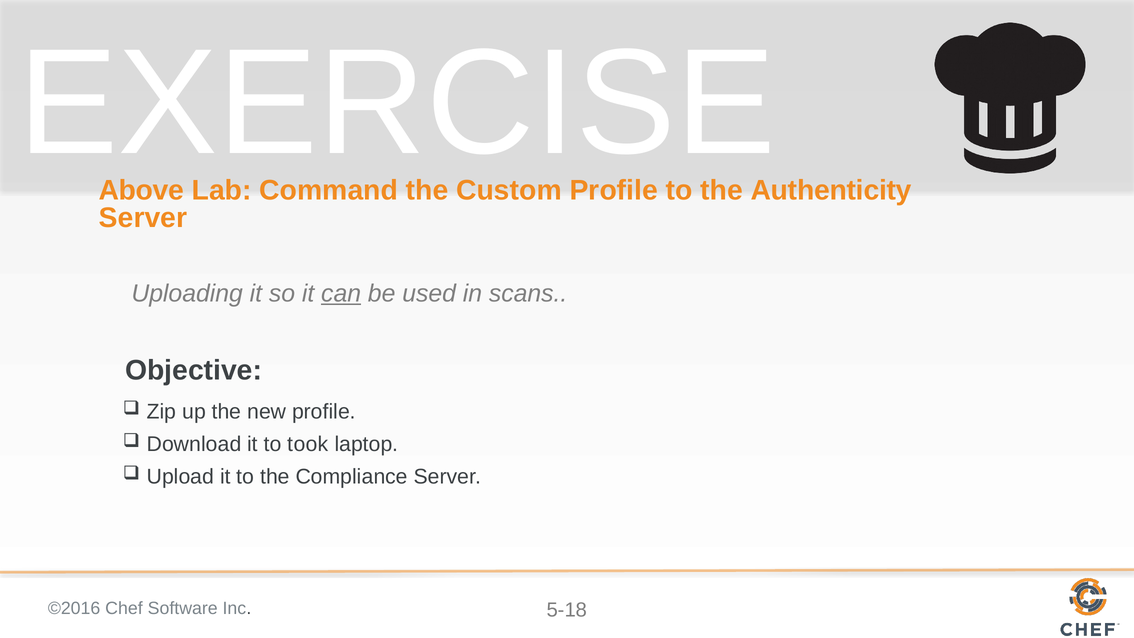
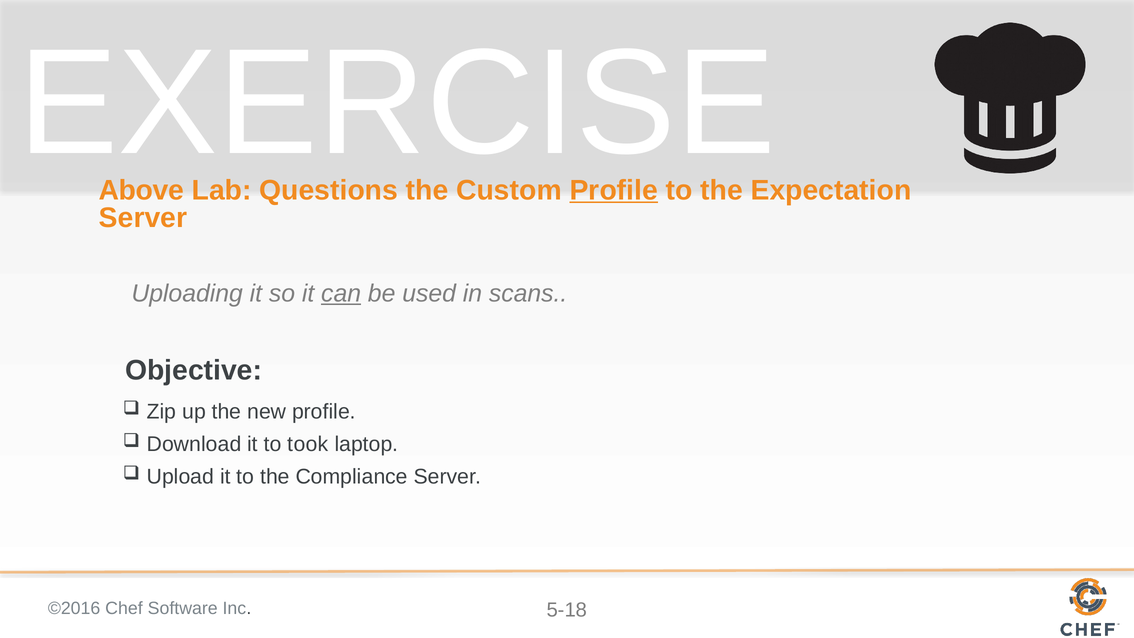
Command: Command -> Questions
Profile at (614, 190) underline: none -> present
Authenticity: Authenticity -> Expectation
